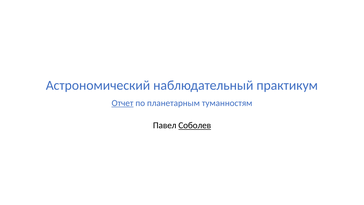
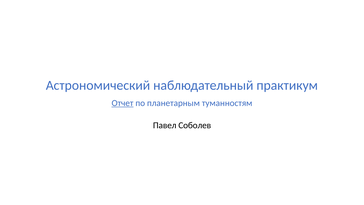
Соболев underline: present -> none
